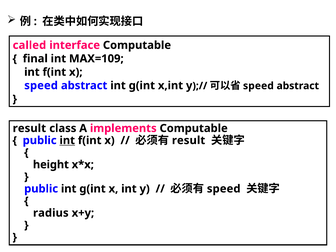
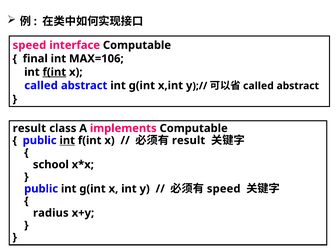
called at (29, 45): called -> speed
MAX=109: MAX=109 -> MAX=106
f(int at (54, 72) underline: none -> present
speed at (41, 86): speed -> called
speed at (258, 86): speed -> called
height: height -> school
